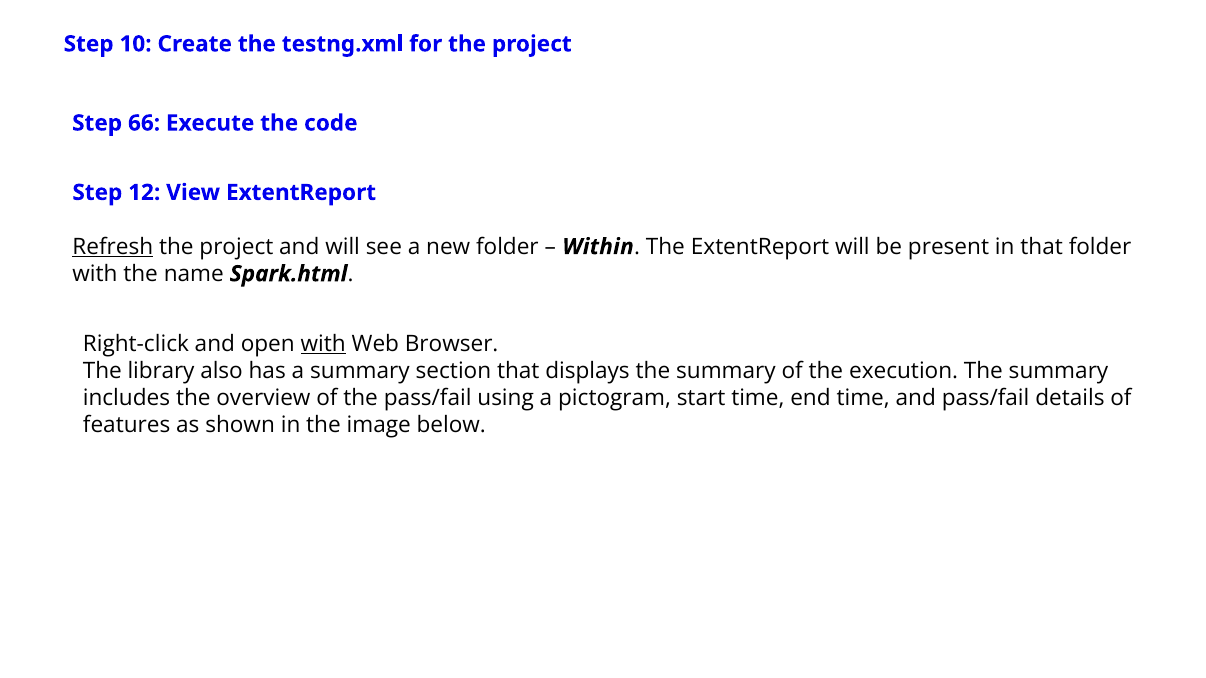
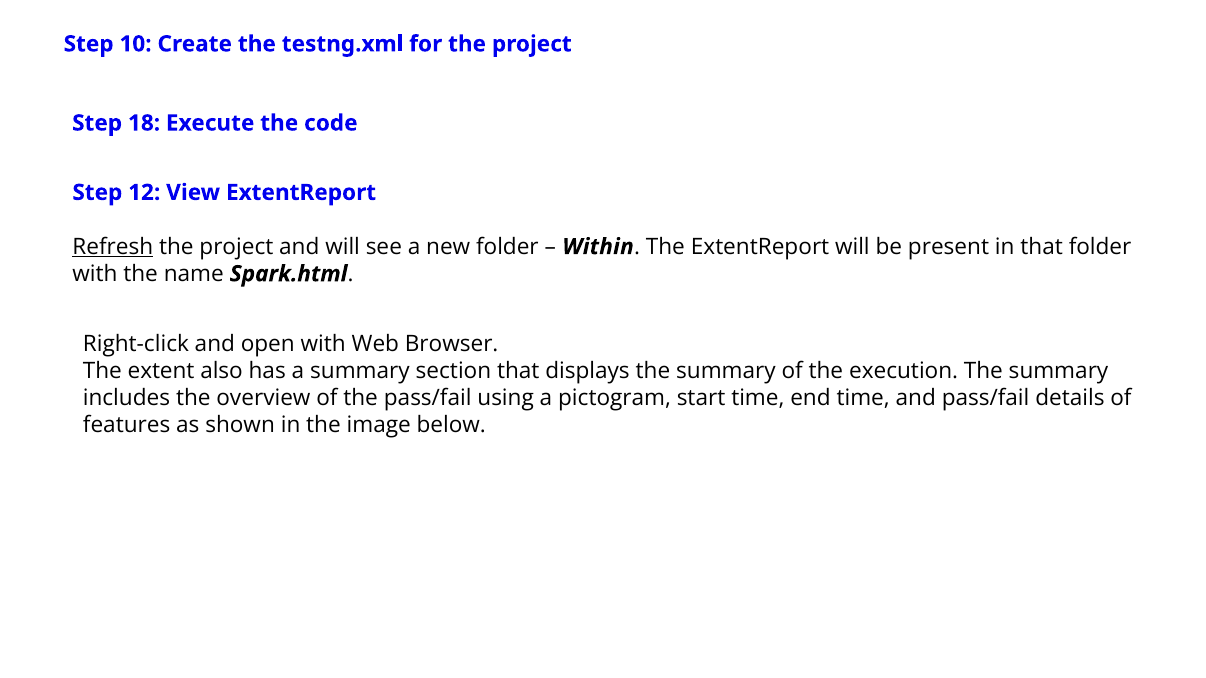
66: 66 -> 18
with at (323, 344) underline: present -> none
library: library -> extent
